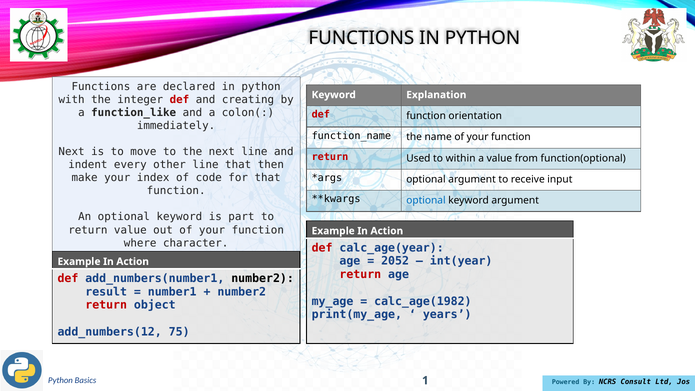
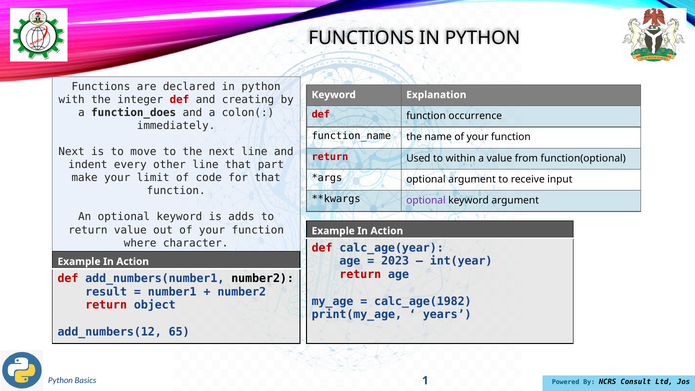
function_like: function_like -> function_does
orientation: orientation -> occurrence
then: then -> part
index: index -> limit
optional at (426, 200) colour: blue -> purple
part: part -> adds
2052: 2052 -> 2023
75: 75 -> 65
